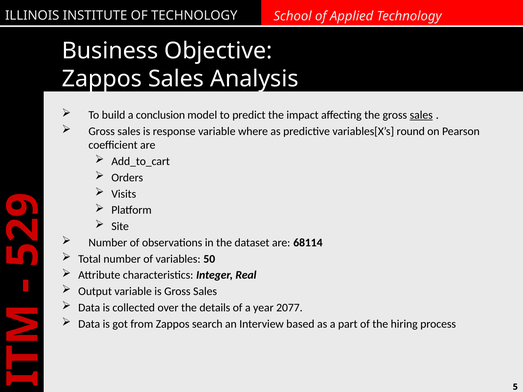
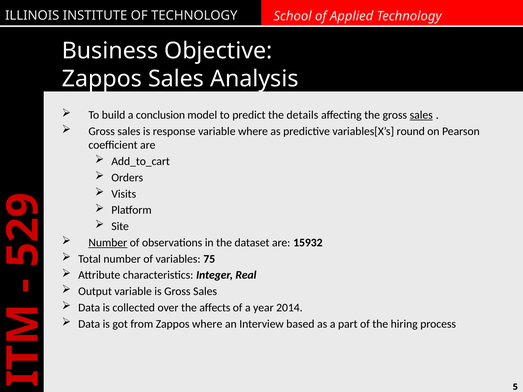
impact: impact -> details
Number at (108, 243) underline: none -> present
68114: 68114 -> 15932
50: 50 -> 75
details: details -> affects
2077: 2077 -> 2014
Zappos search: search -> where
